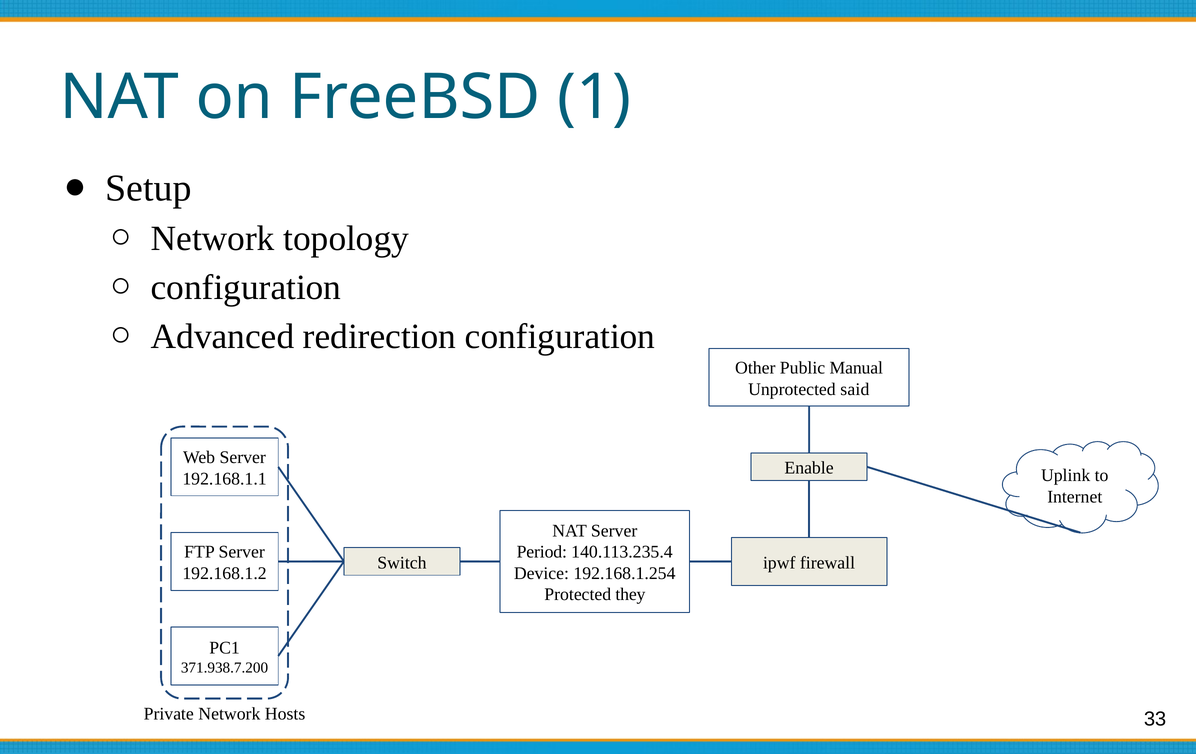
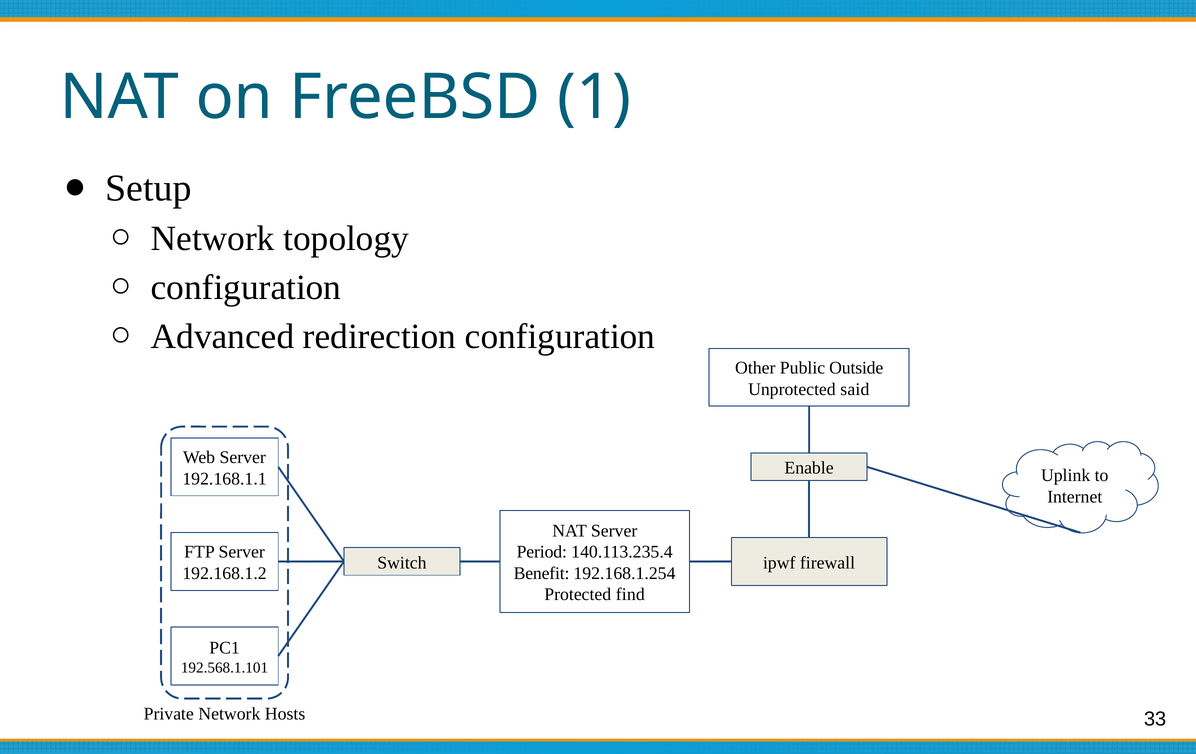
Manual: Manual -> Outside
Device: Device -> Benefit
they: they -> find
371.938.7.200: 371.938.7.200 -> 192.568.1.101
